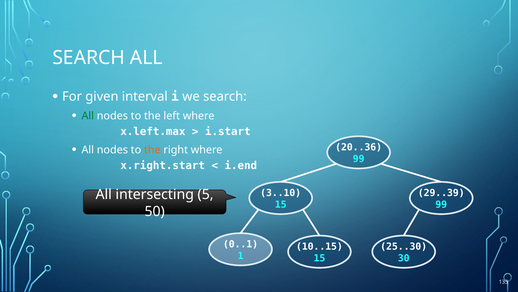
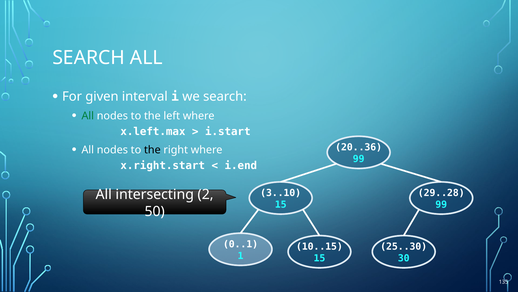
the at (152, 150) colour: orange -> black
29..39: 29..39 -> 29..28
5: 5 -> 2
